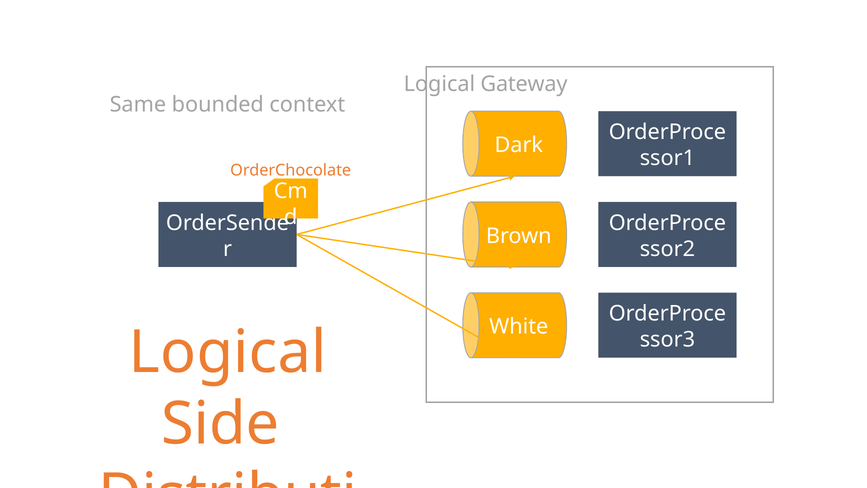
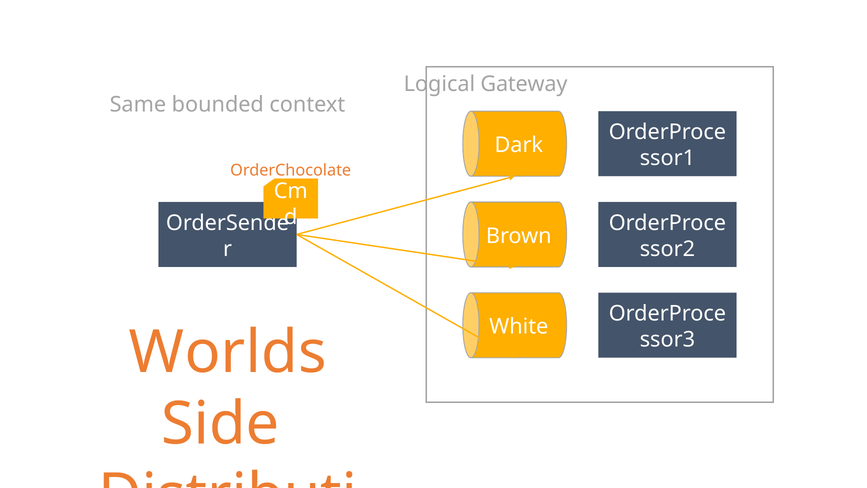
Logical at (228, 352): Logical -> Worlds
